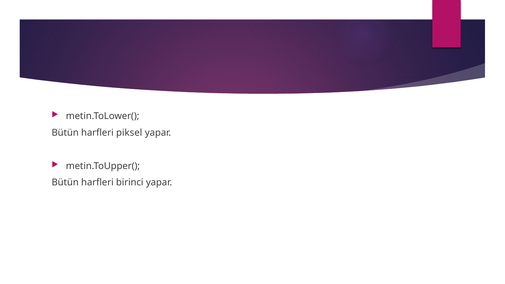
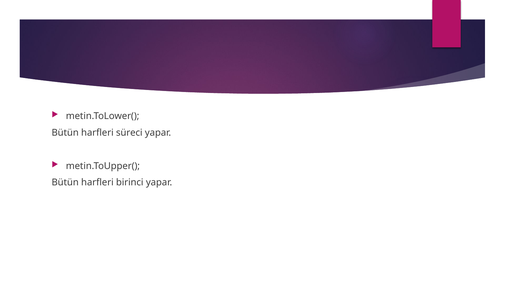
piksel: piksel -> süreci
